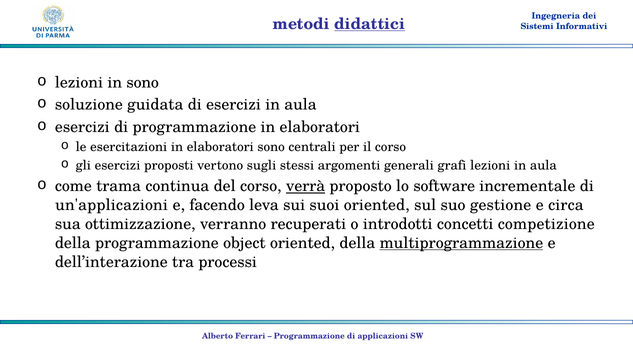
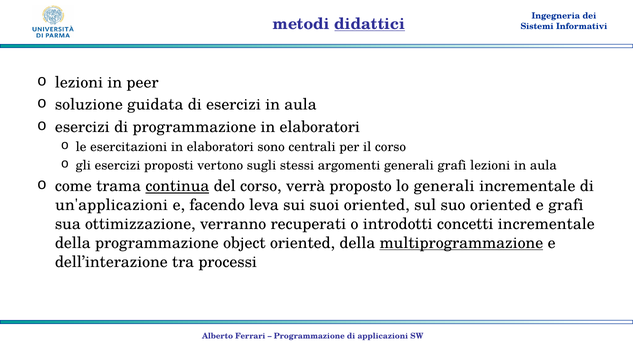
in sono: sono -> peer
continua underline: none -> present
verrà underline: present -> none
lo software: software -> generali
suo gestione: gestione -> oriented
e circa: circa -> grafi
concetti competizione: competizione -> incrementale
